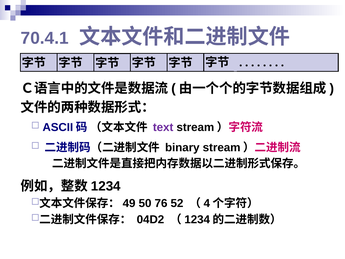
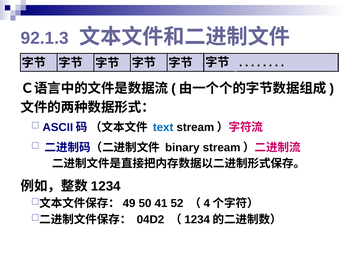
70.4.1: 70.4.1 -> 92.1.3
text colour: purple -> blue
76: 76 -> 41
